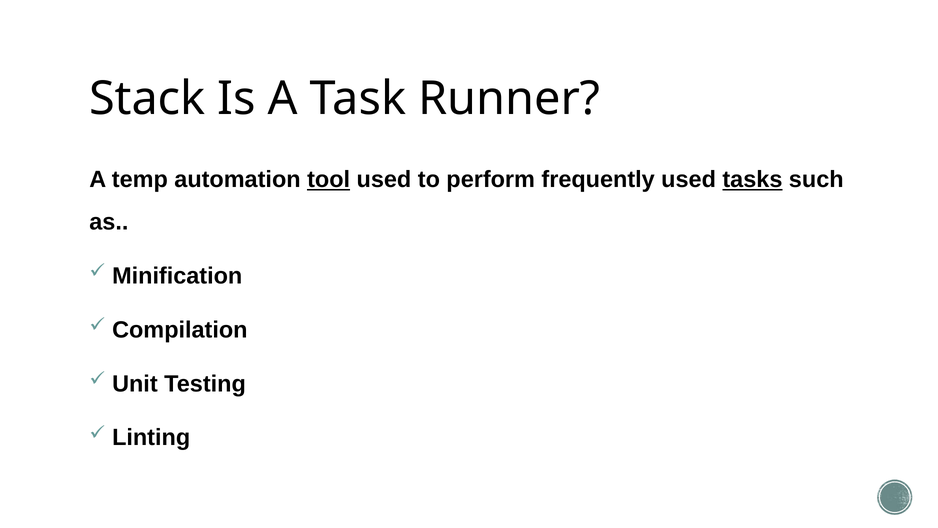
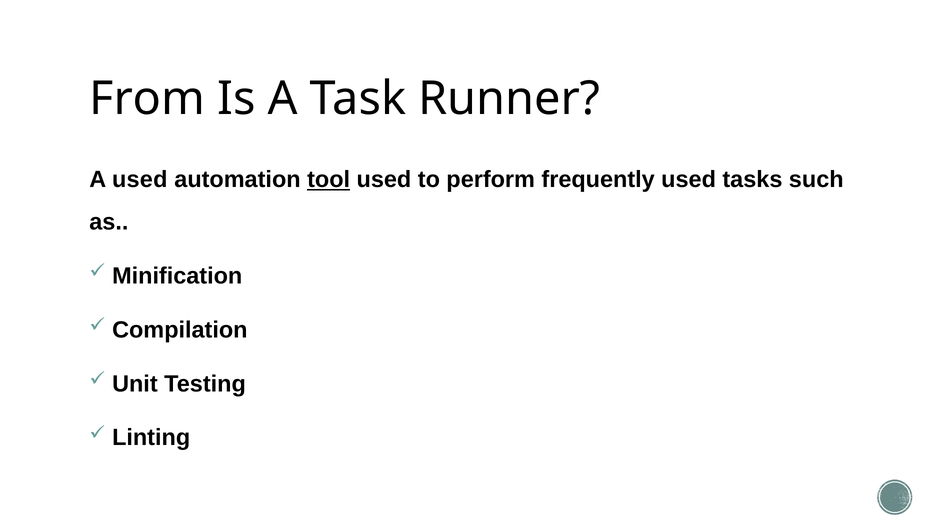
Stack: Stack -> From
A temp: temp -> used
tasks underline: present -> none
